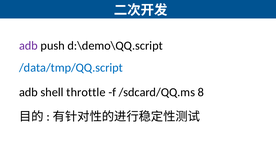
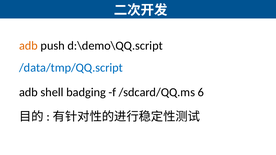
adb at (28, 46) colour: purple -> orange
throttle: throttle -> badging
8: 8 -> 6
